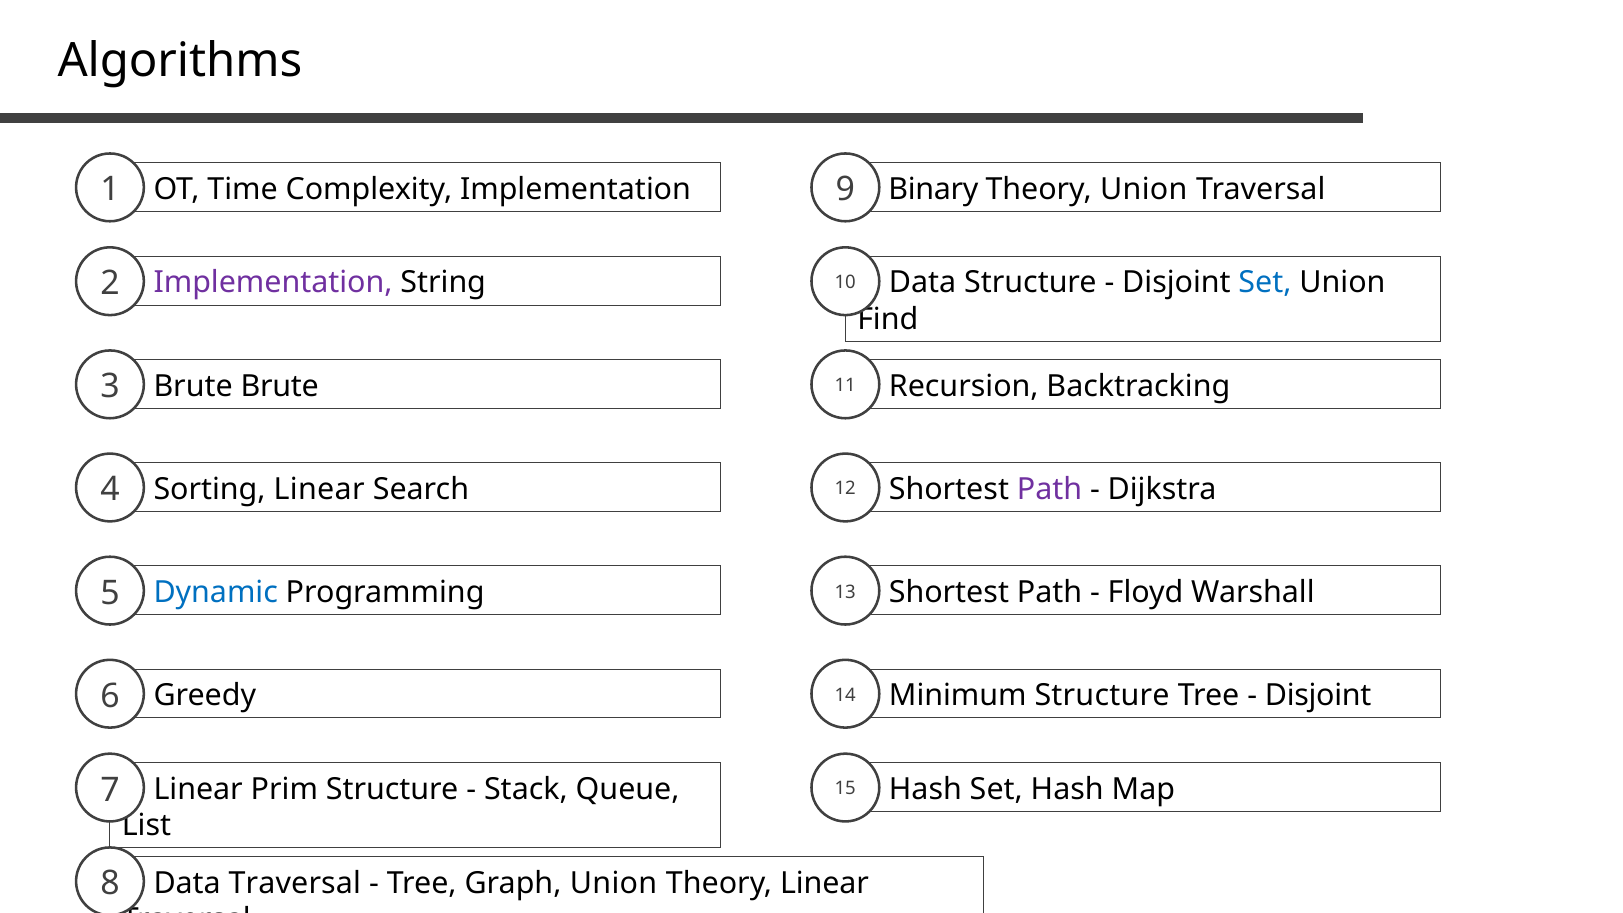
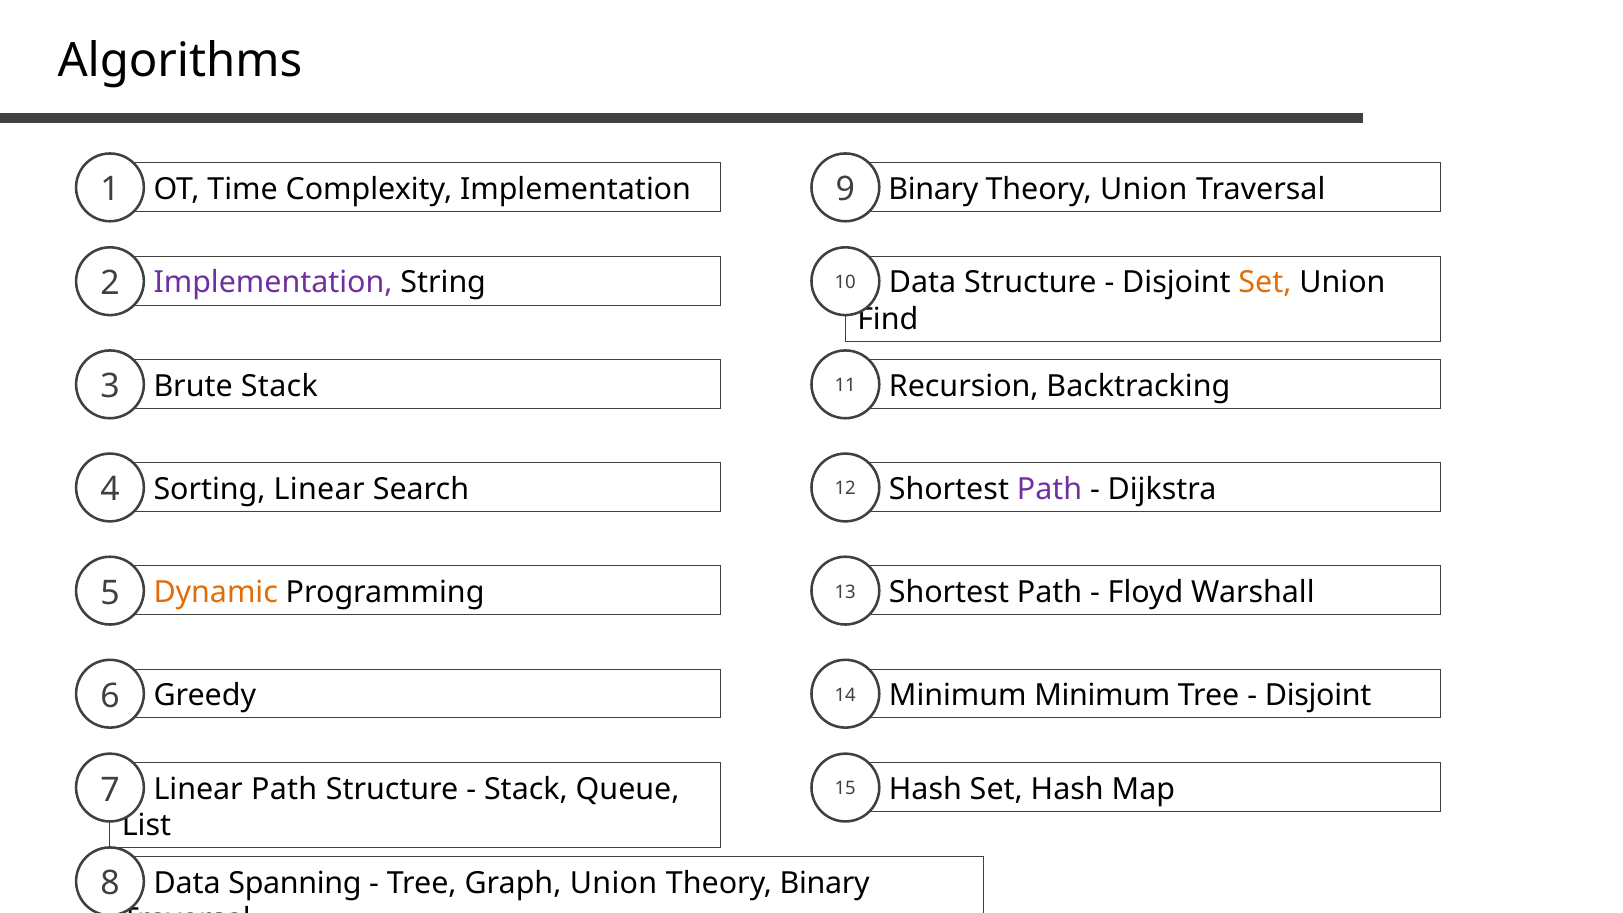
Set at (1265, 283) colour: blue -> orange
Brute Brute: Brute -> Stack
Dynamic colour: blue -> orange
Minimum Structure: Structure -> Minimum
Linear Prim: Prim -> Path
Data Traversal: Traversal -> Spanning
Theory Linear: Linear -> Binary
